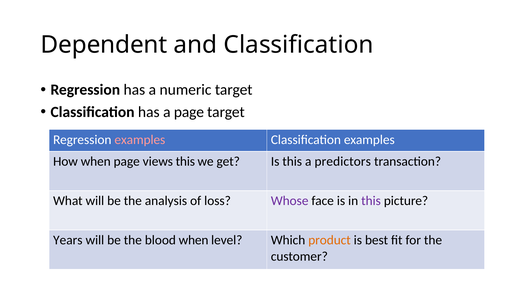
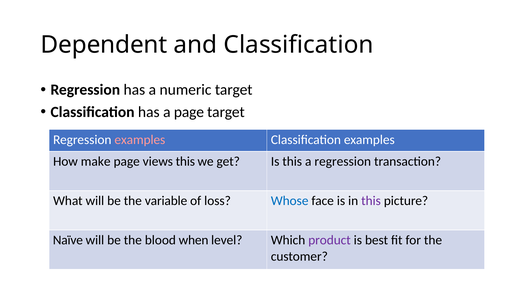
How when: when -> make
a predictors: predictors -> regression
analysis: analysis -> variable
Whose colour: purple -> blue
Years: Years -> Naïve
product colour: orange -> purple
